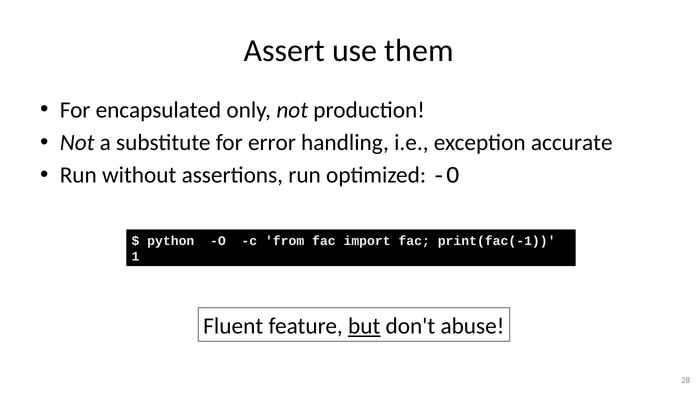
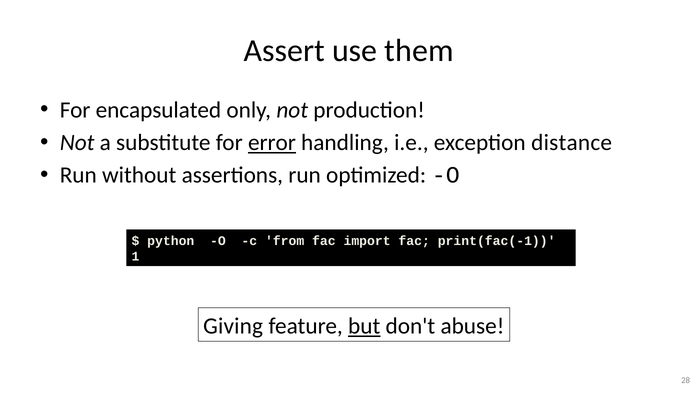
error underline: none -> present
accurate: accurate -> distance
Fluent: Fluent -> Giving
